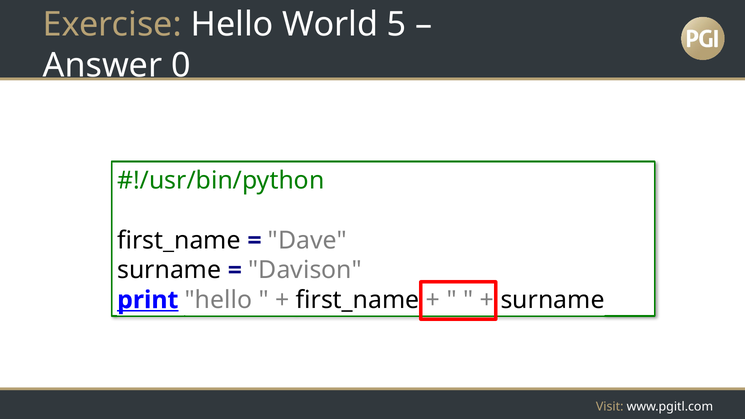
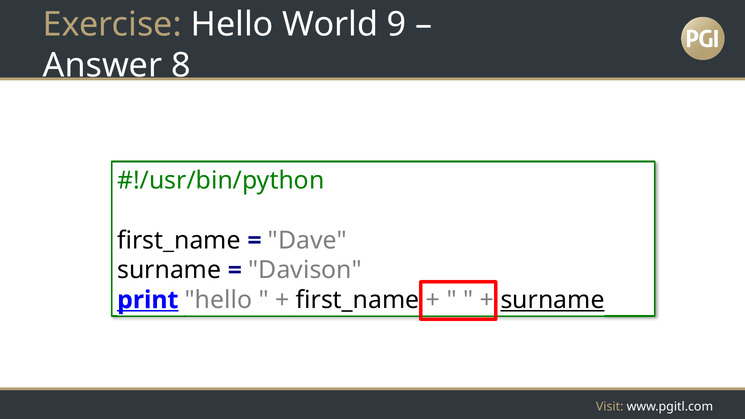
5: 5 -> 9
0: 0 -> 8
surname at (553, 300) underline: none -> present
